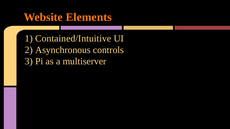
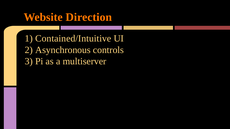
Elements: Elements -> Direction
